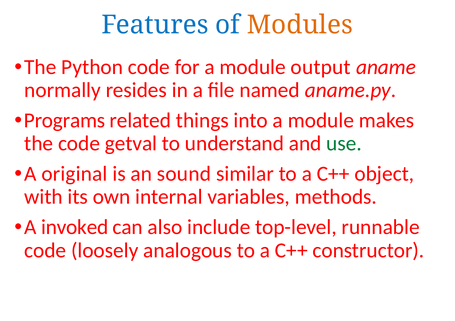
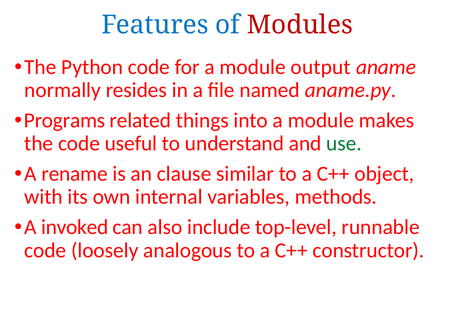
Modules colour: orange -> red
getval: getval -> useful
original: original -> rename
sound: sound -> clause
